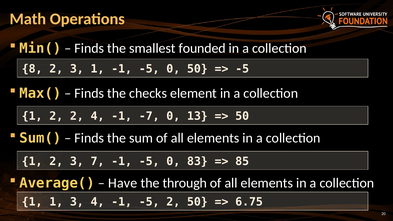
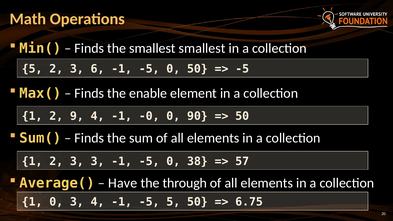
smallest founded: founded -> smallest
8 at (32, 69): 8 -> 5
3 1: 1 -> 6
checks: checks -> enable
2 2: 2 -> 9
-7: -7 -> -0
13: 13 -> 90
3 7: 7 -> 3
83: 83 -> 38
85: 85 -> 57
1 1: 1 -> 0
-5 2: 2 -> 5
